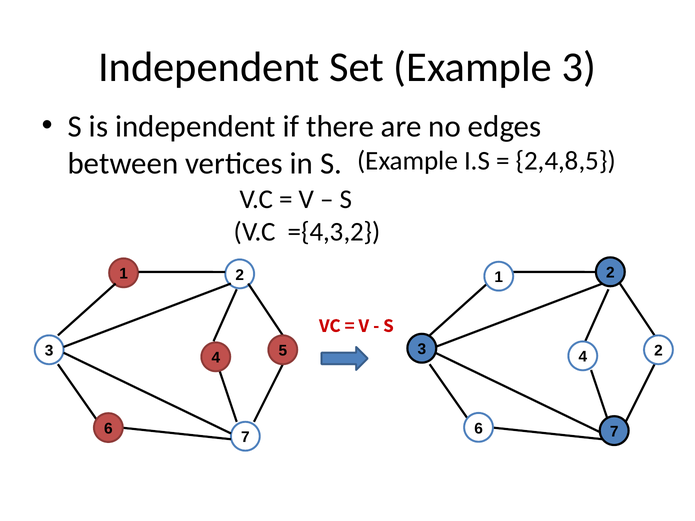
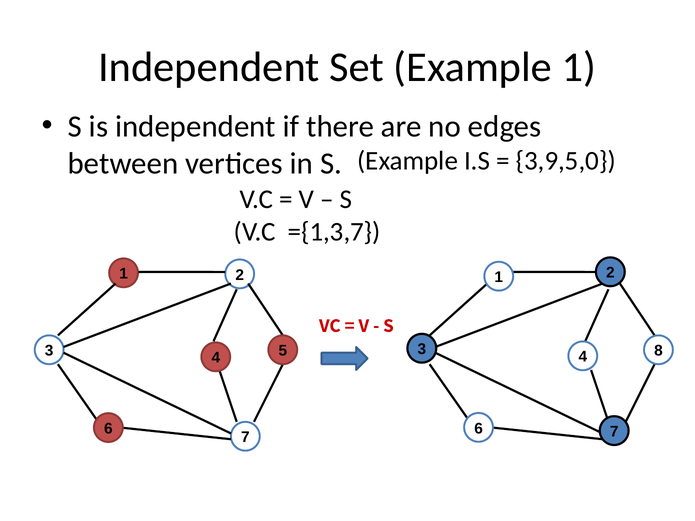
Example 3: 3 -> 1
2,4,8,5: 2,4,8,5 -> 3,9,5,0
={4,3,2: ={4,3,2 -> ={1,3,7
4 2: 2 -> 8
